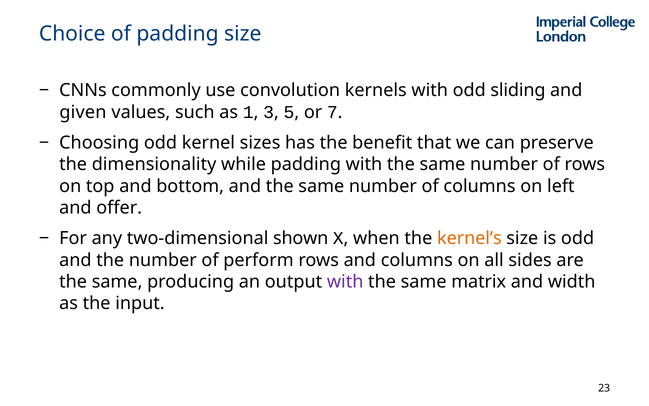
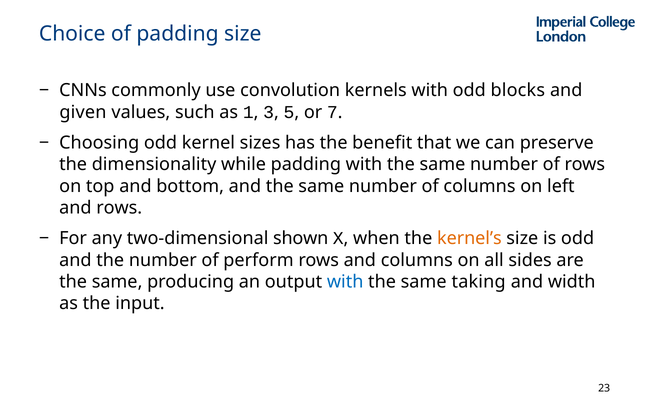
sliding: sliding -> blocks
and offer: offer -> rows
with at (345, 282) colour: purple -> blue
matrix: matrix -> taking
